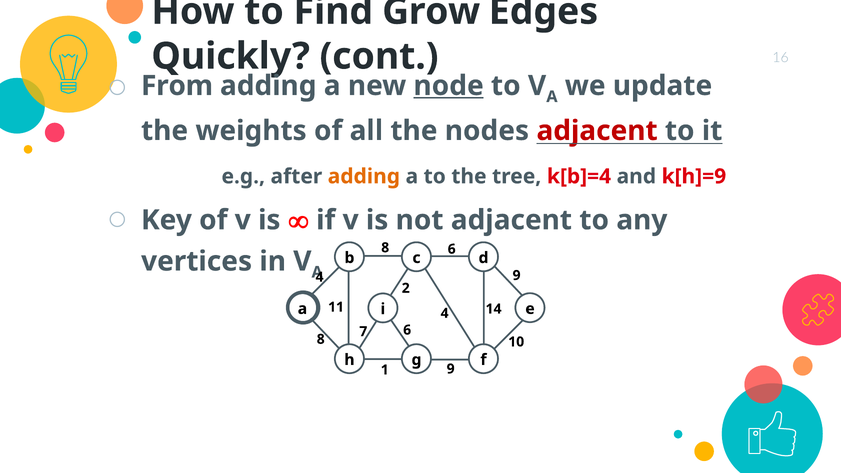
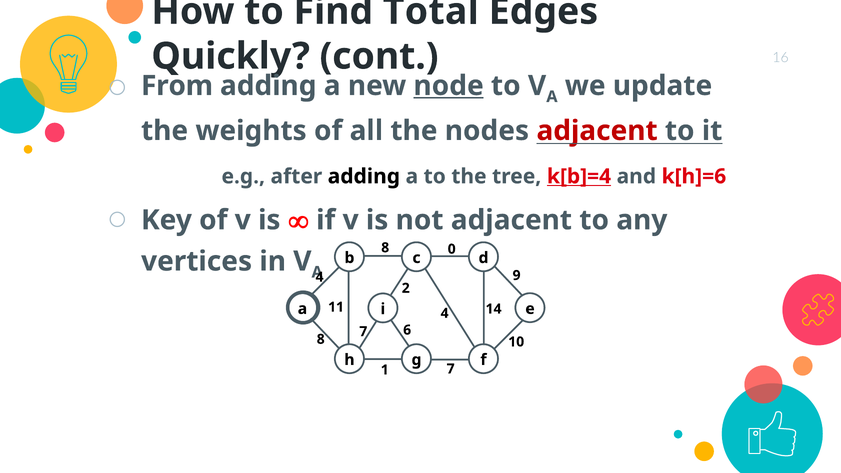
Grow: Grow -> Total
adding at (364, 176) colour: orange -> black
k[b]=4 underline: none -> present
k[h]=9: k[h]=9 -> k[h]=6
8 6: 6 -> 0
1 9: 9 -> 7
